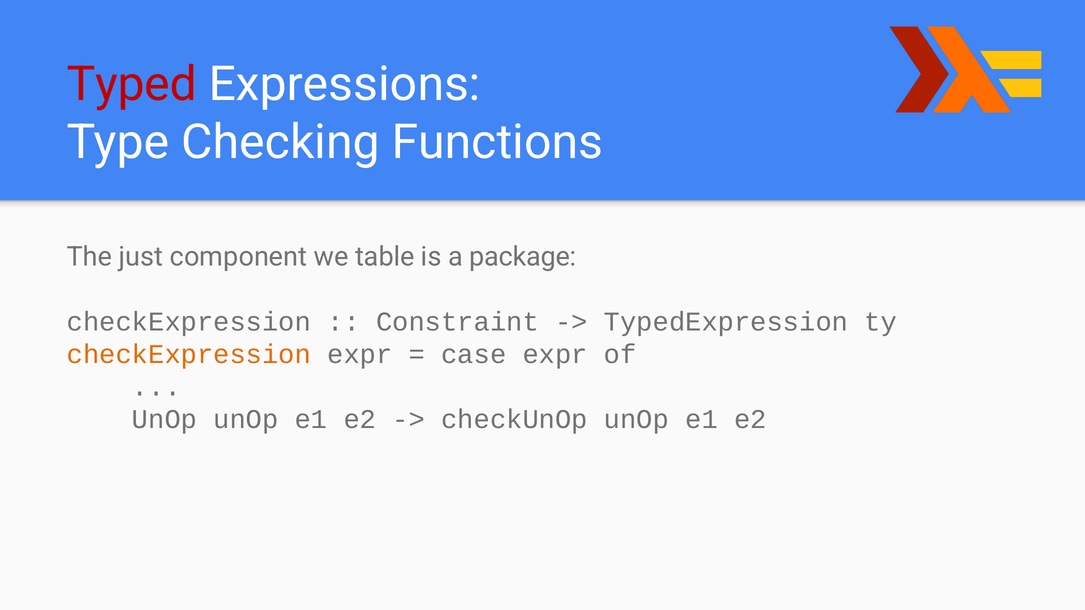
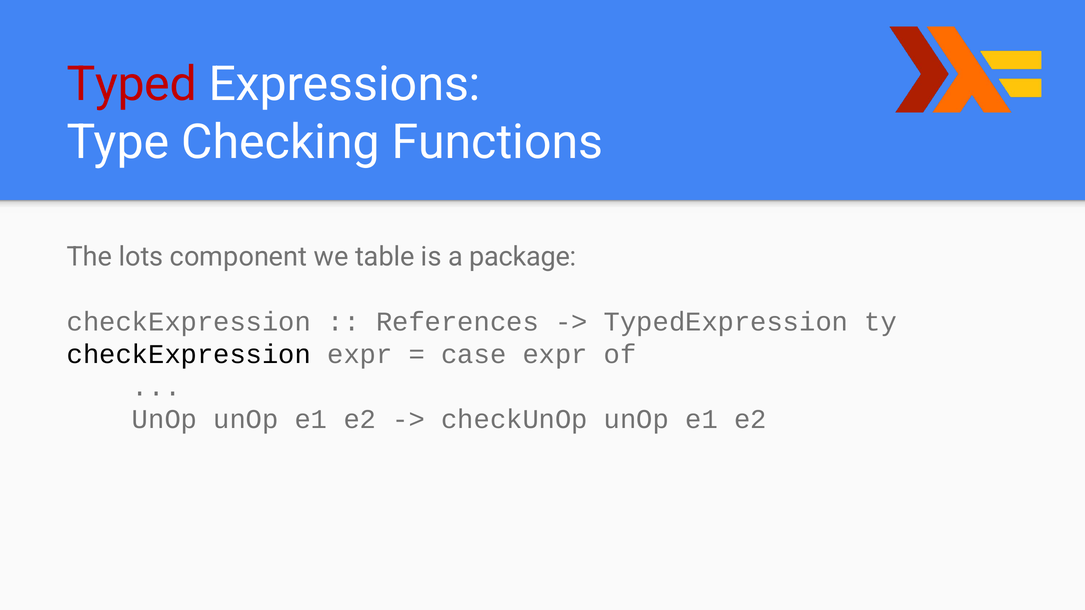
just: just -> lots
Constraint: Constraint -> References
checkExpression at (189, 354) colour: orange -> black
